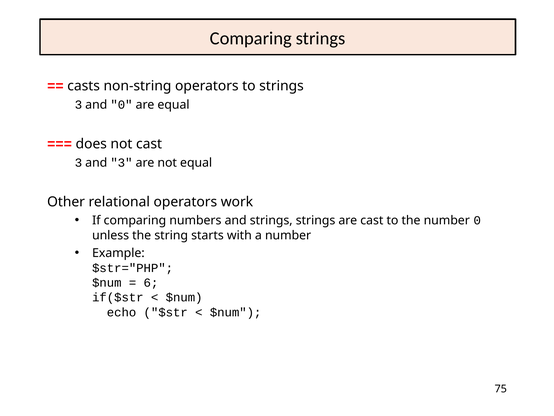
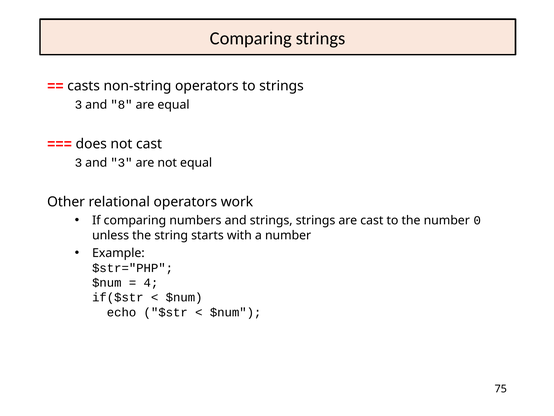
and 0: 0 -> 8
6: 6 -> 4
